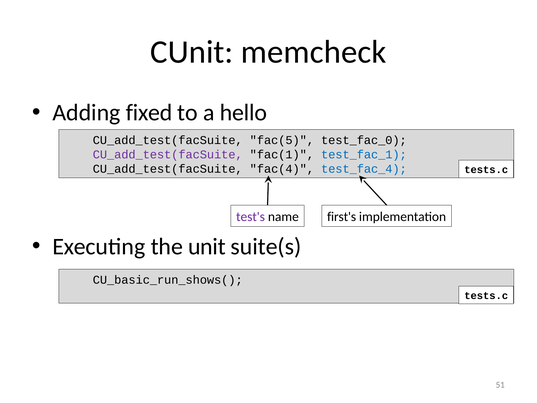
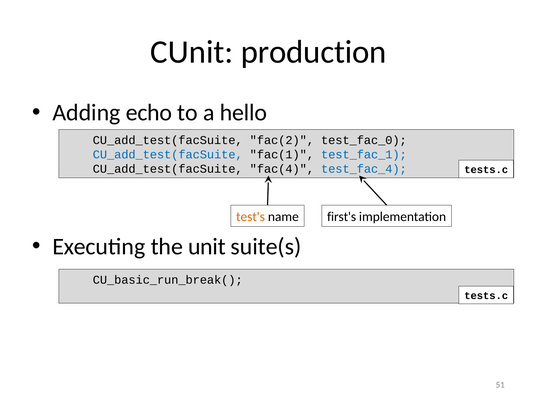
memcheck: memcheck -> production
fixed: fixed -> echo
fac(5: fac(5 -> fac(2
CU_add_test(facSuite at (168, 154) colour: purple -> blue
test's colour: purple -> orange
CU_basic_run_shows(: CU_basic_run_shows( -> CU_basic_run_break(
